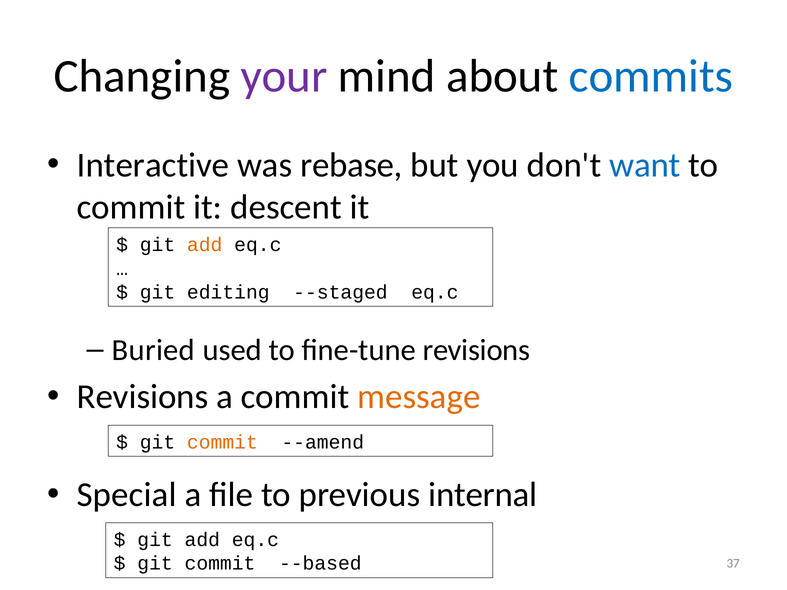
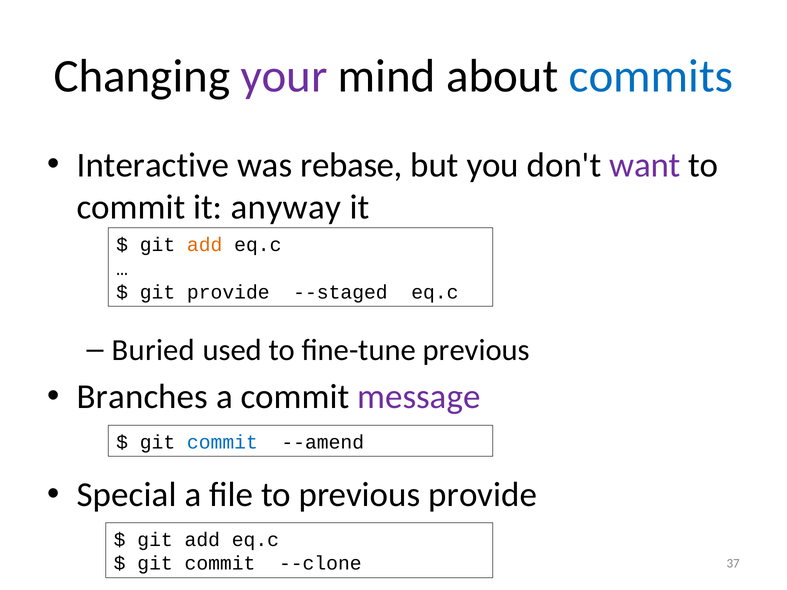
want colour: blue -> purple
descent: descent -> anyway
git editing: editing -> provide
fine-tune revisions: revisions -> previous
Revisions at (143, 397): Revisions -> Branches
message colour: orange -> purple
commit at (222, 442) colour: orange -> blue
previous internal: internal -> provide
--based: --based -> --clone
